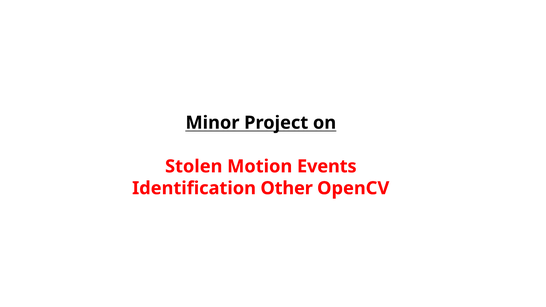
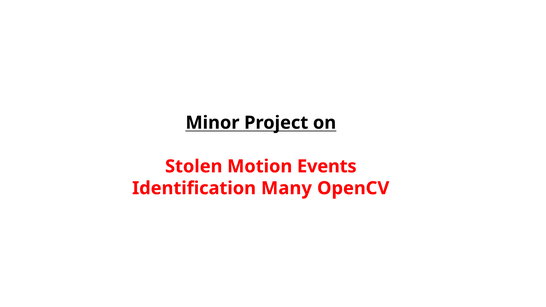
Other: Other -> Many
